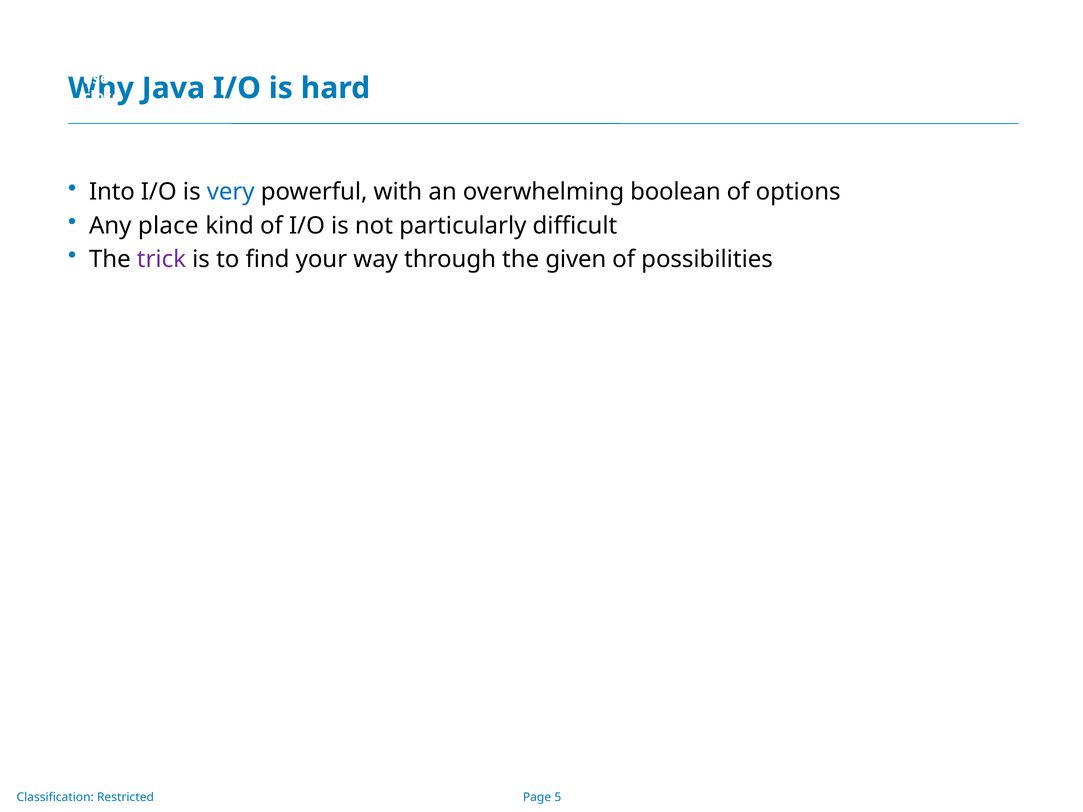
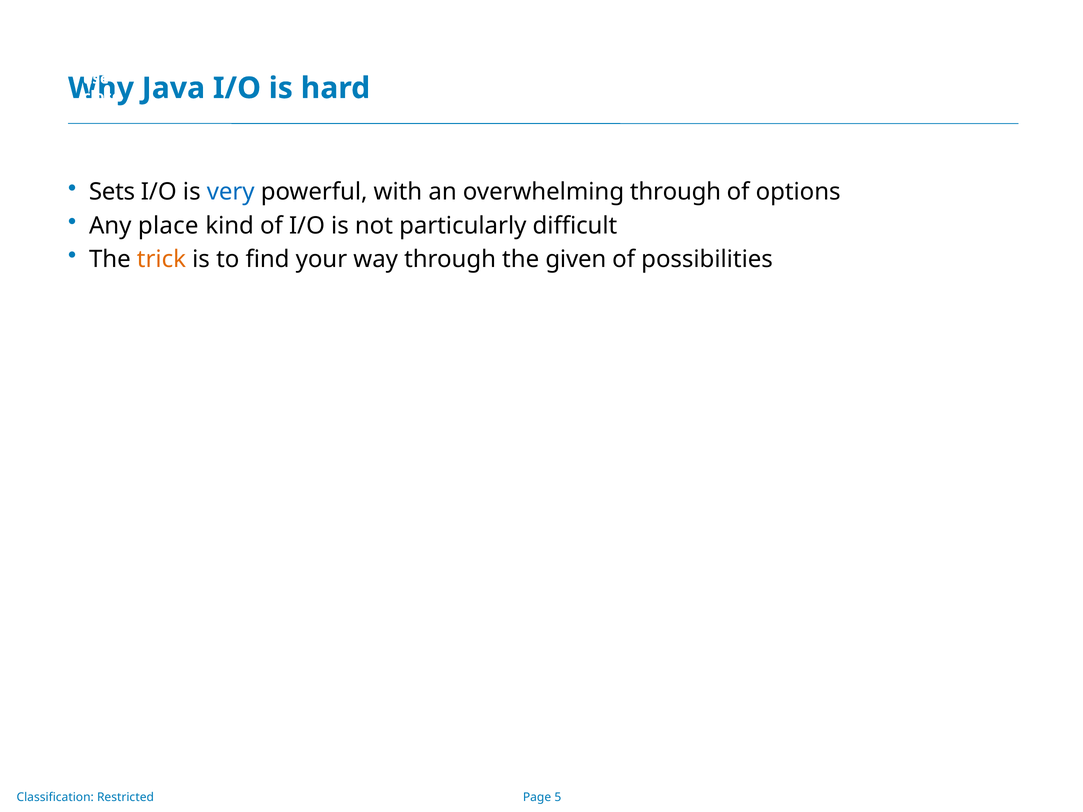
Into: Into -> Sets
overwhelming boolean: boolean -> through
trick colour: purple -> orange
